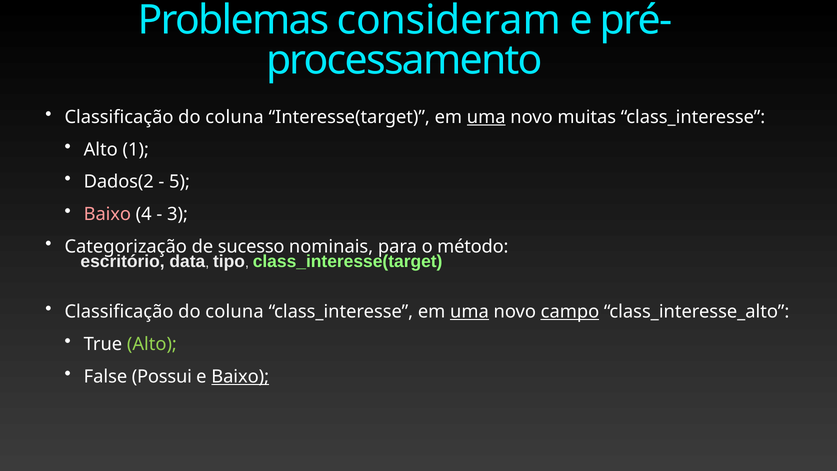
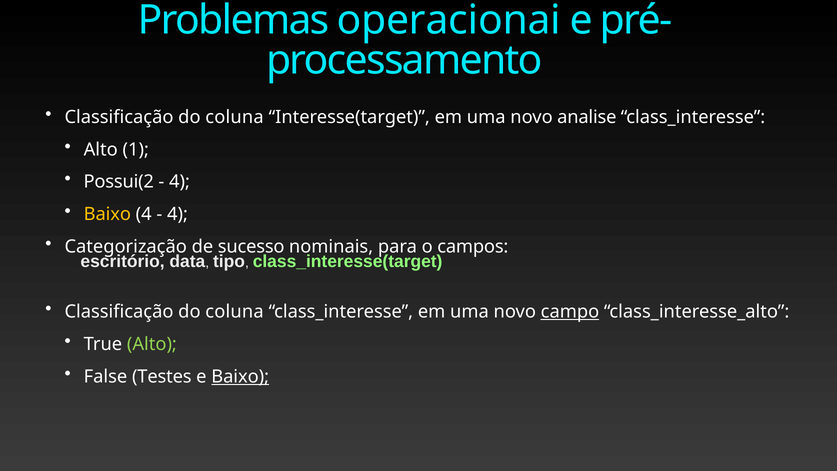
consideram: consideram -> operacionai
uma at (486, 117) underline: present -> none
muitas: muitas -> analise
Dados(2: Dados(2 -> Possui(2
5 at (179, 182): 5 -> 4
Baixo at (107, 214) colour: pink -> yellow
3 at (178, 214): 3 -> 4
método: método -> campos
uma at (469, 312) underline: present -> none
Possui: Possui -> Testes
